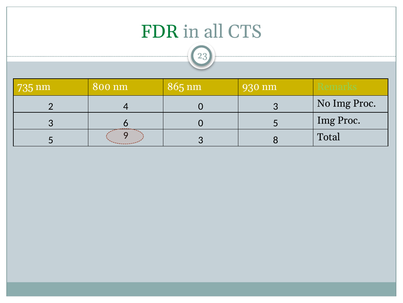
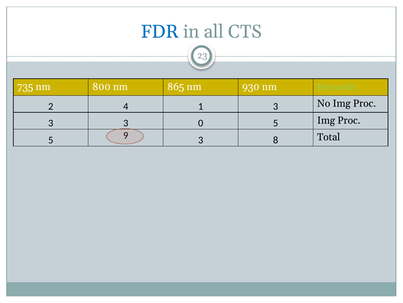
FDR colour: green -> blue
4 0: 0 -> 1
3 6: 6 -> 3
